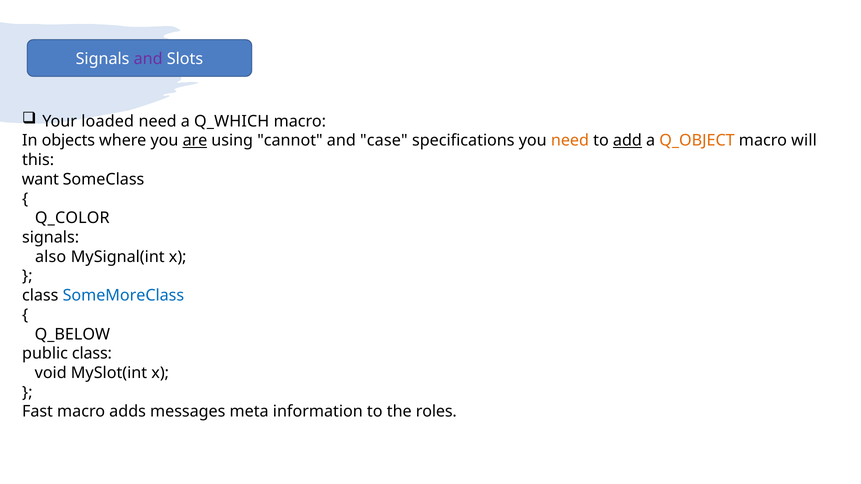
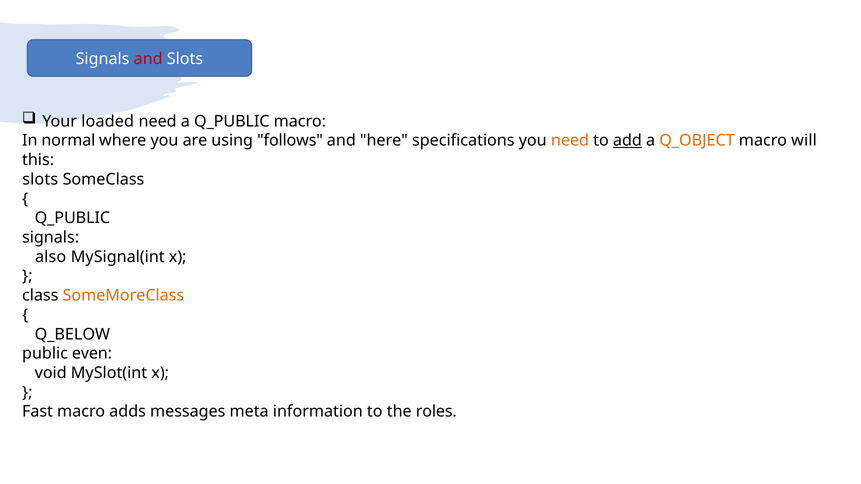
and at (148, 59) colour: purple -> red
a Q_WHICH: Q_WHICH -> Q_PUBLIC
objects: objects -> normal
are underline: present -> none
cannot: cannot -> follows
case: case -> here
want at (40, 179): want -> slots
Q_COLOR at (72, 218): Q_COLOR -> Q_PUBLIC
SomeMoreClass colour: blue -> orange
public class: class -> even
